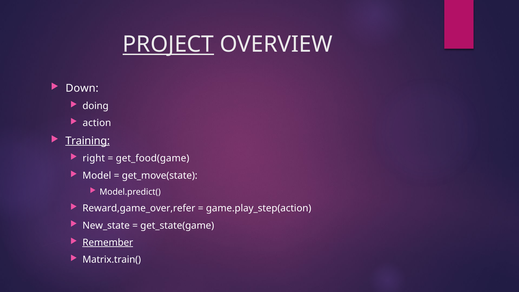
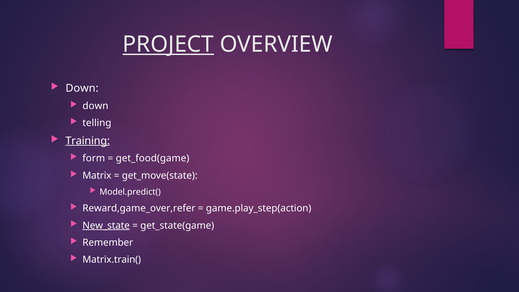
doing at (96, 106): doing -> down
action: action -> telling
right: right -> form
Model: Model -> Matrix
New_state underline: none -> present
Remember underline: present -> none
